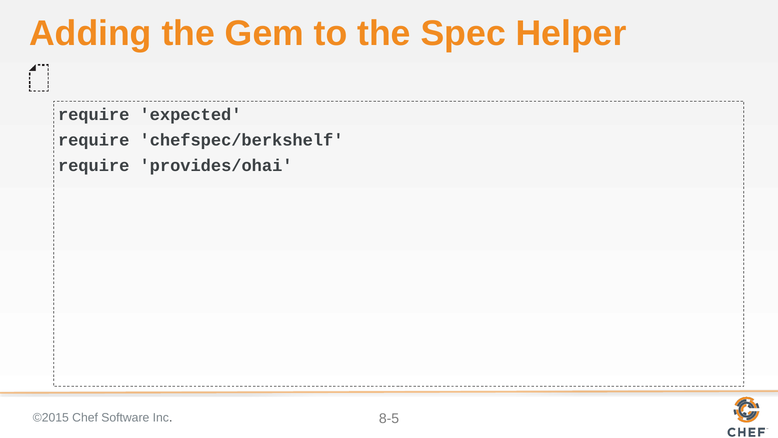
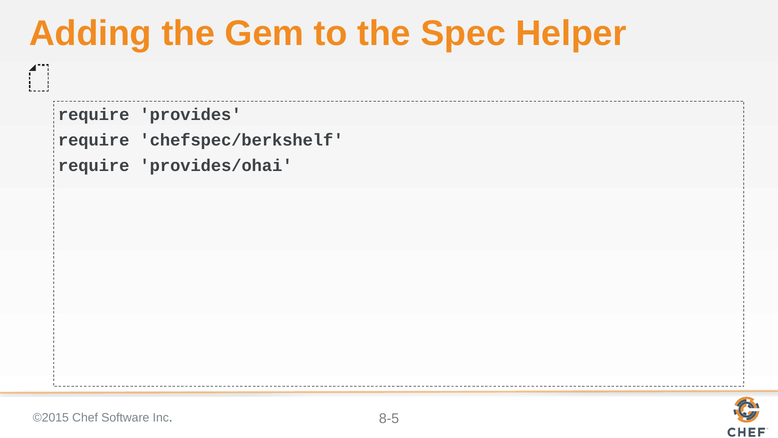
expected: expected -> provides
